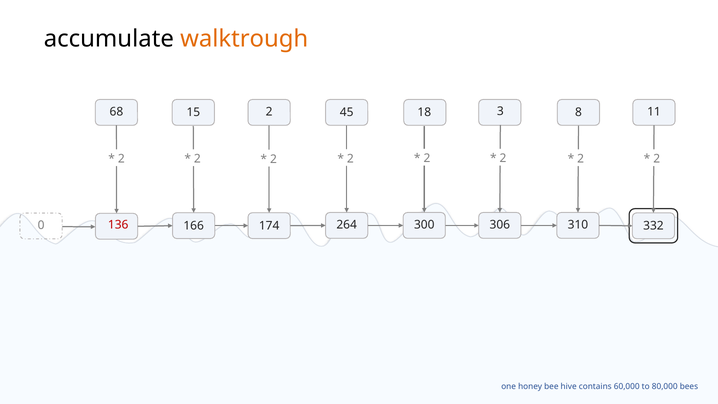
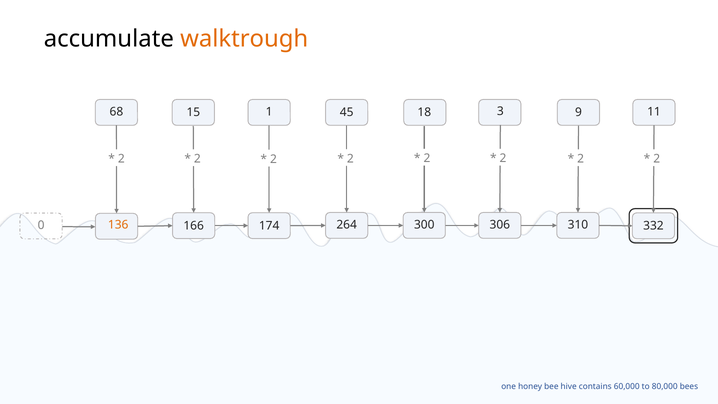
15 2: 2 -> 1
8: 8 -> 9
136 colour: red -> orange
